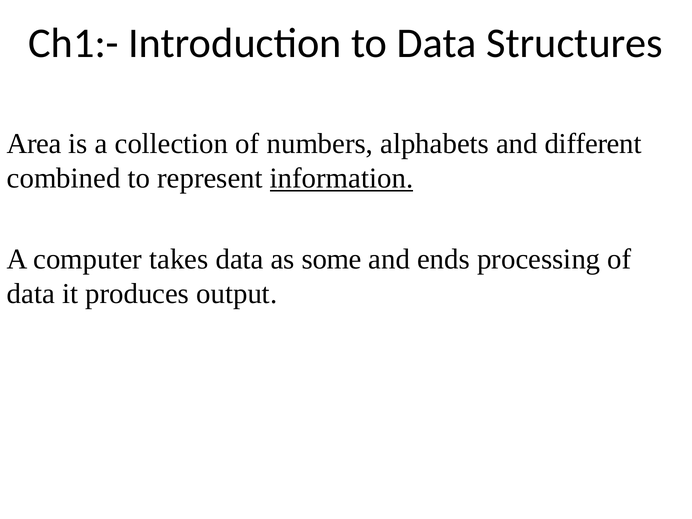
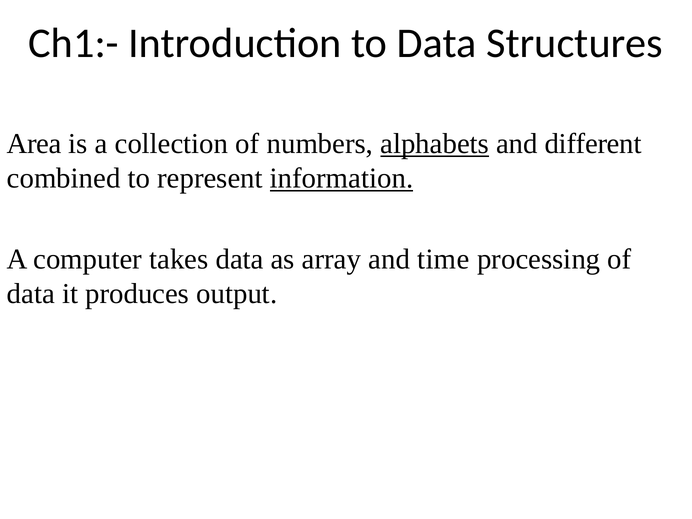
alphabets underline: none -> present
some: some -> array
ends: ends -> time
